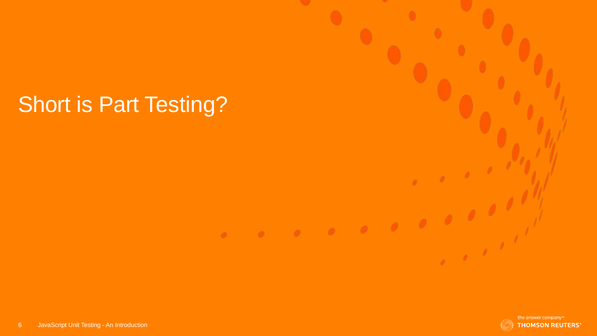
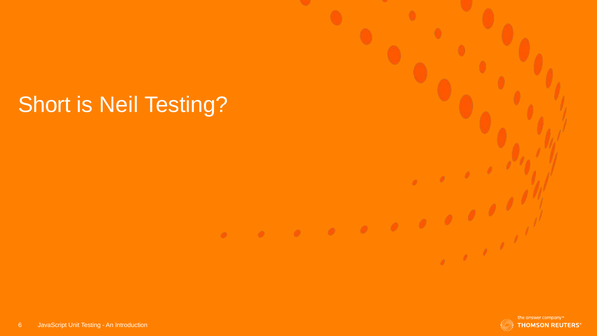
Part: Part -> Neil
